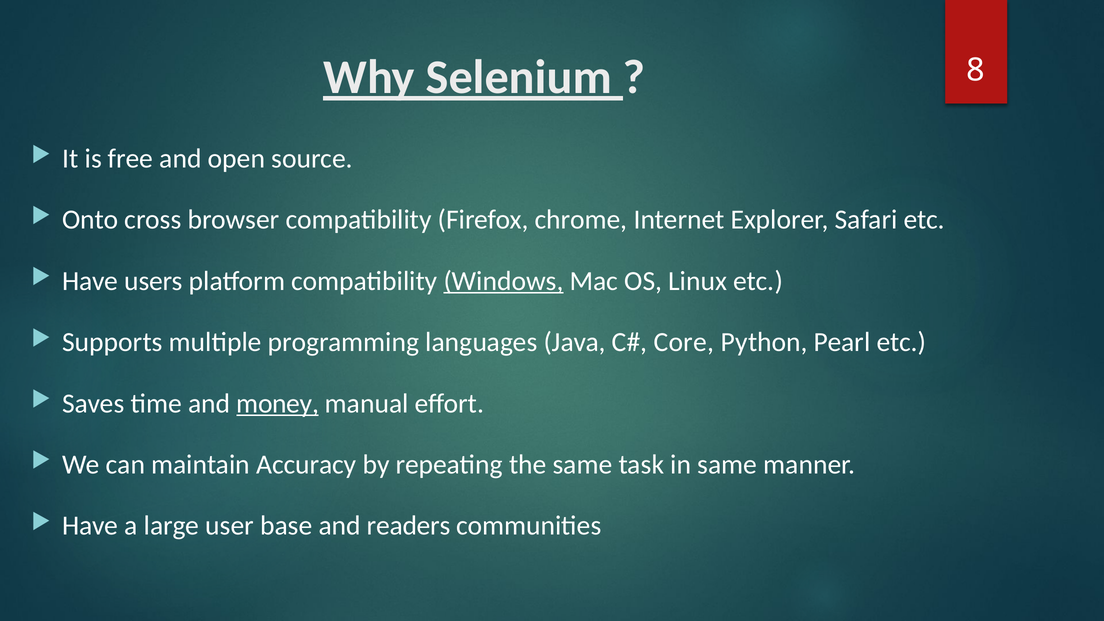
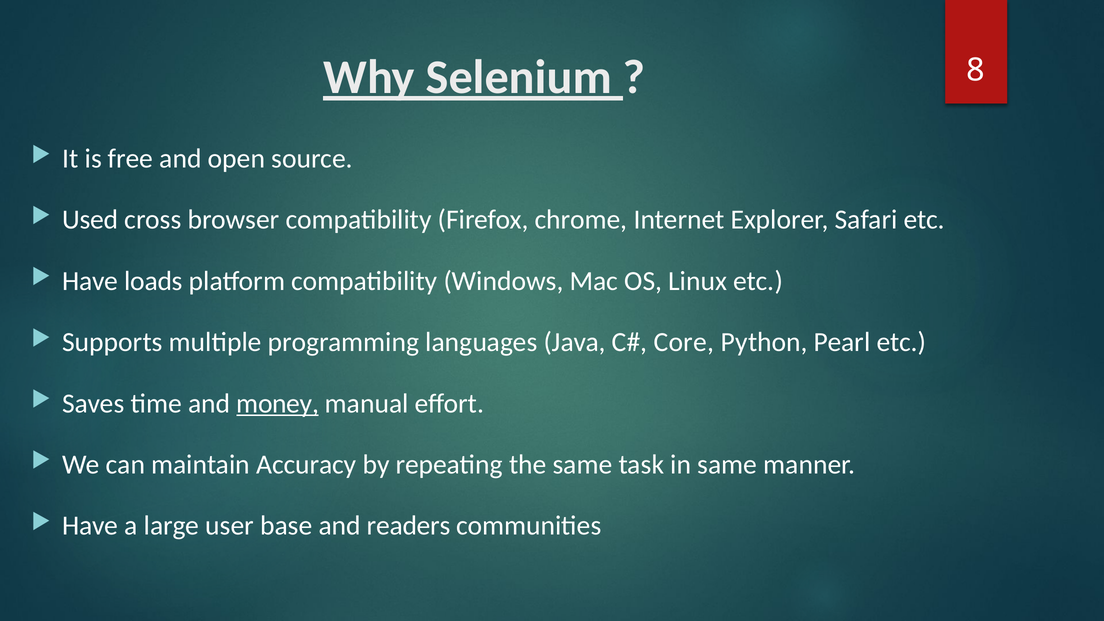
Onto: Onto -> Used
users: users -> loads
Windows underline: present -> none
